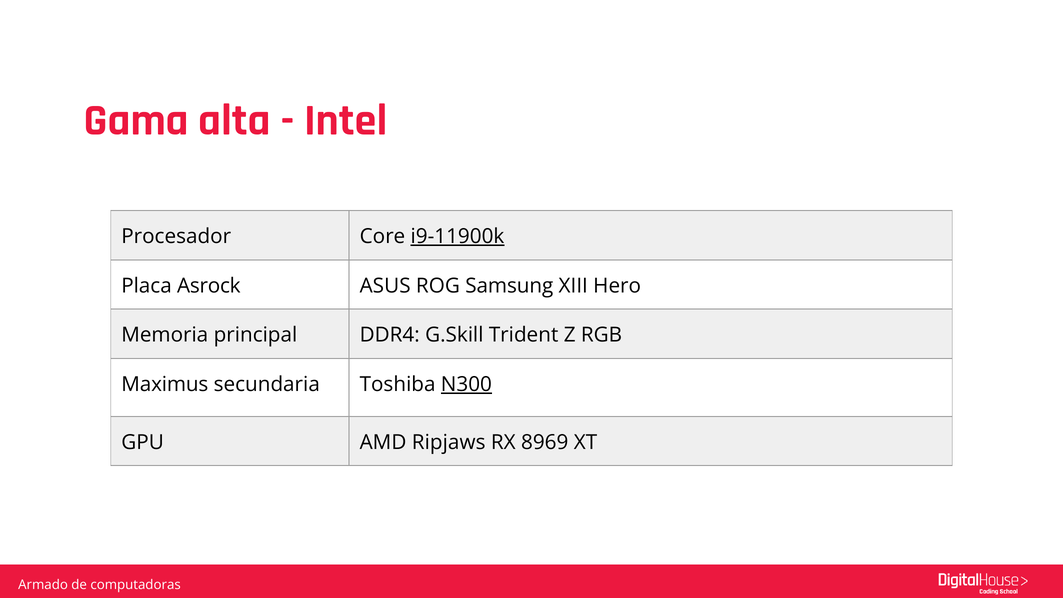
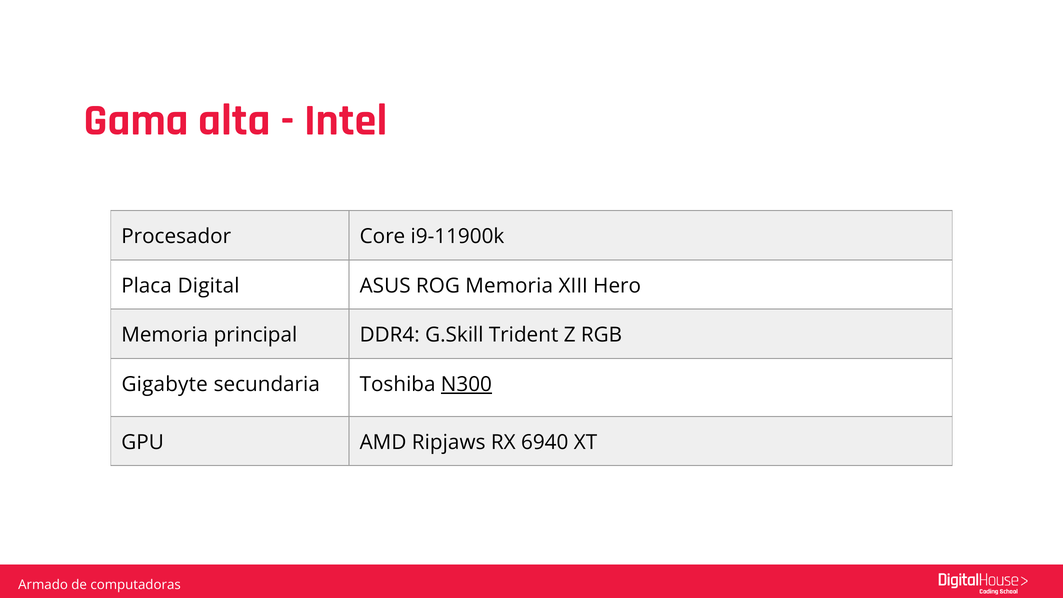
i9-11900k underline: present -> none
Asrock: Asrock -> Digital
ROG Samsung: Samsung -> Memoria
Maximus: Maximus -> Gigabyte
8969: 8969 -> 6940
